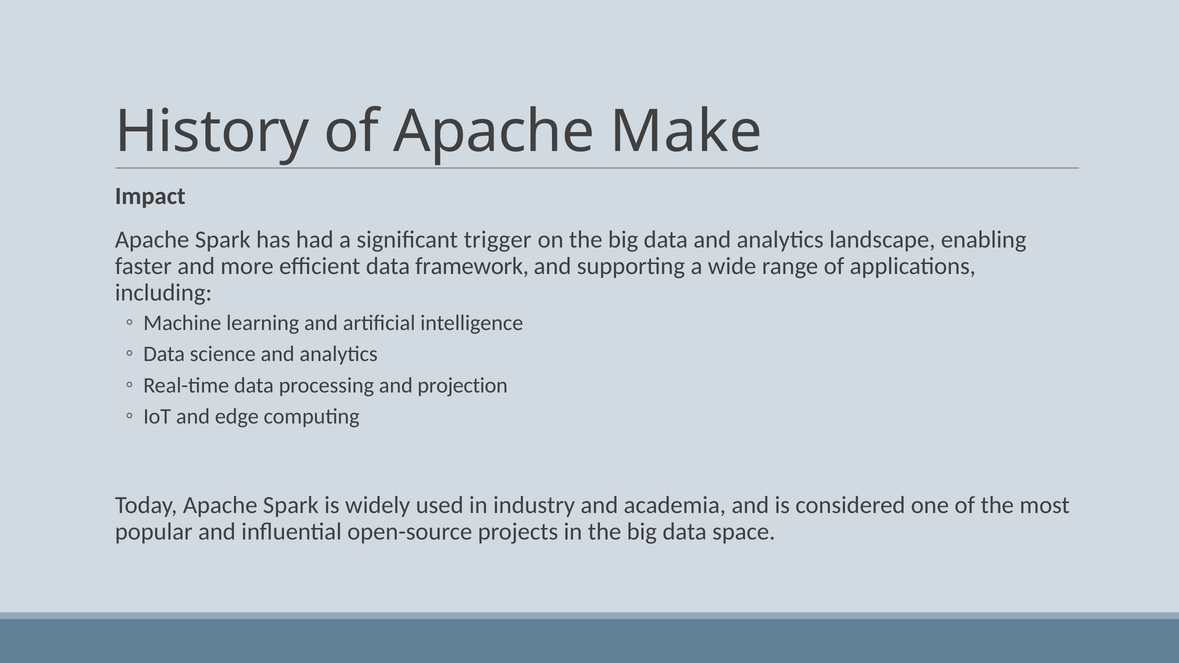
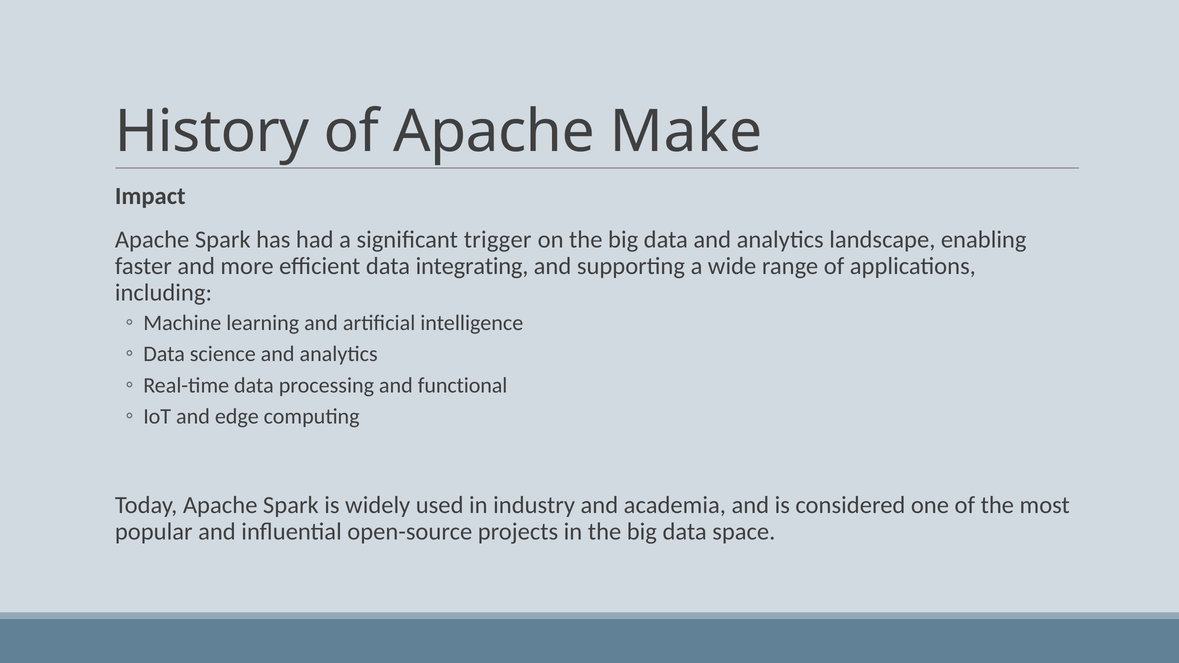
framework: framework -> integrating
projection: projection -> functional
